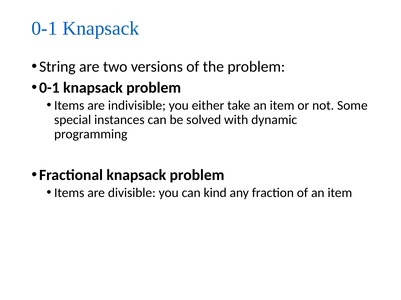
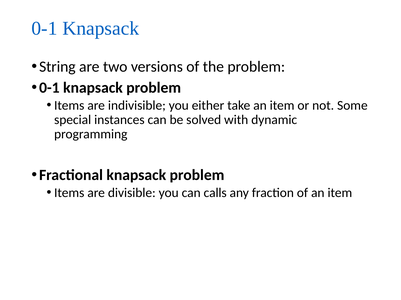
kind: kind -> calls
